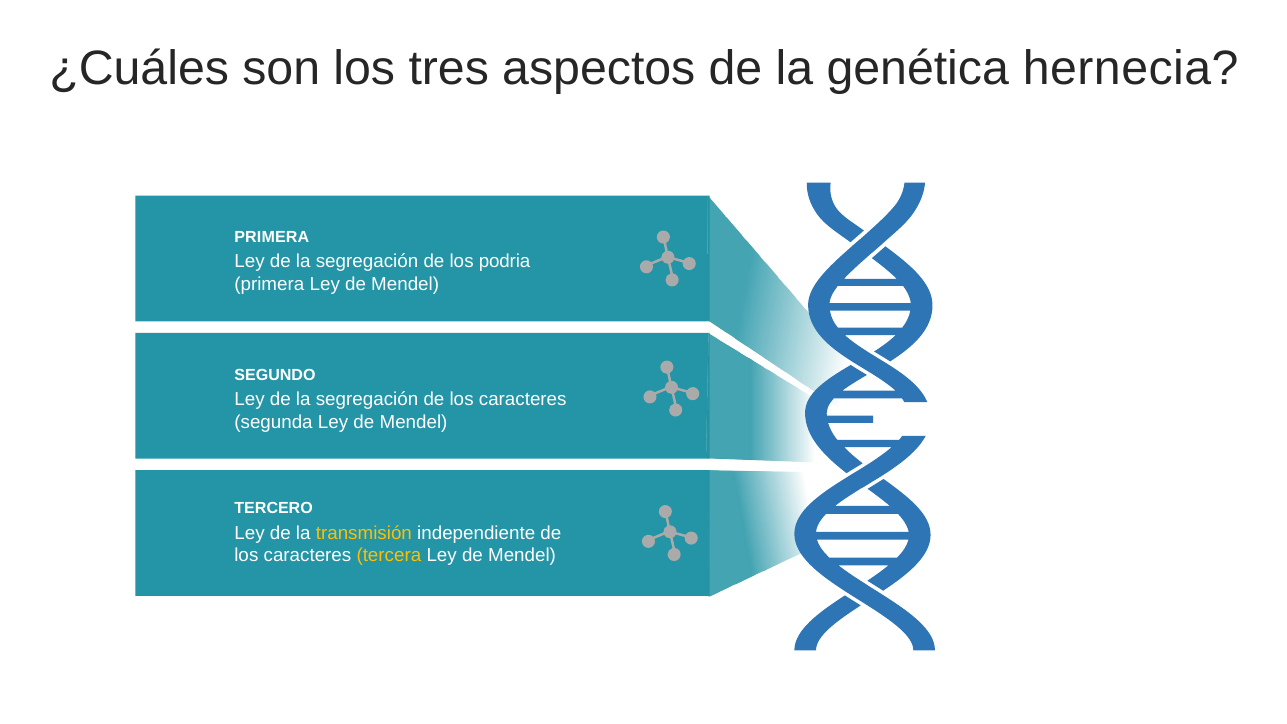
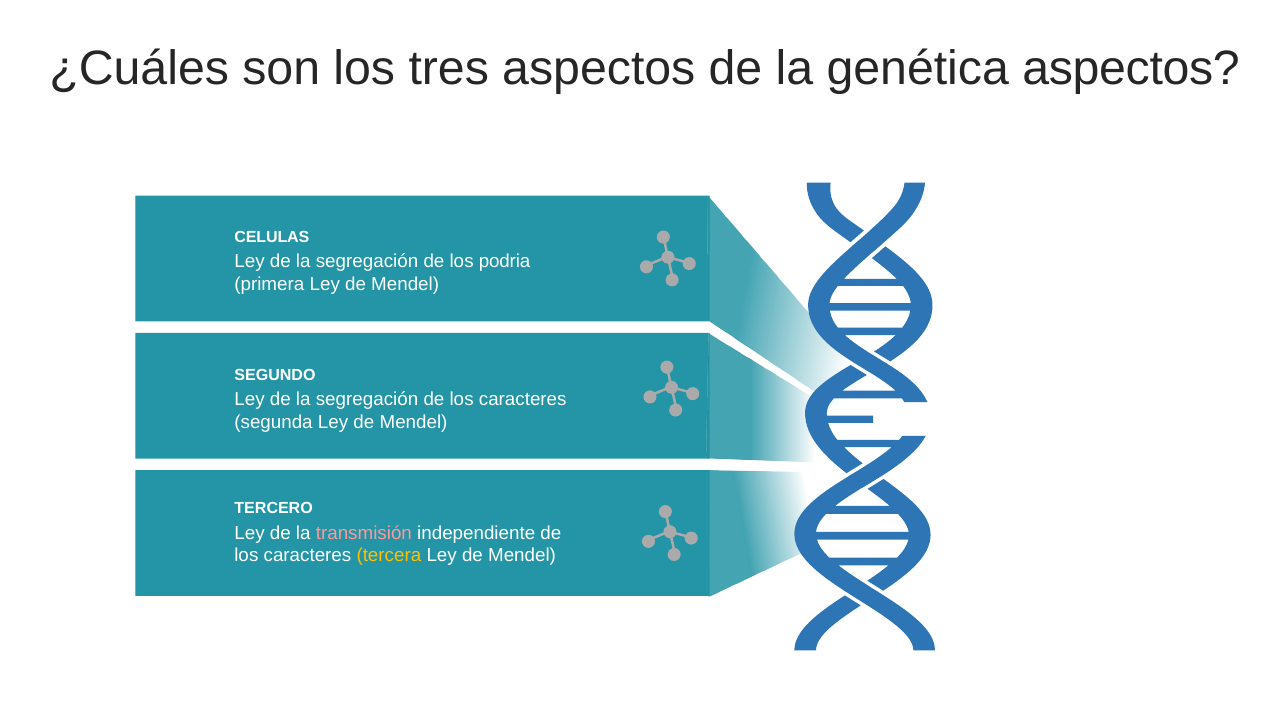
genética hernecia: hernecia -> aspectos
PRIMERA at (272, 237): PRIMERA -> CELULAS
transmisión colour: yellow -> pink
